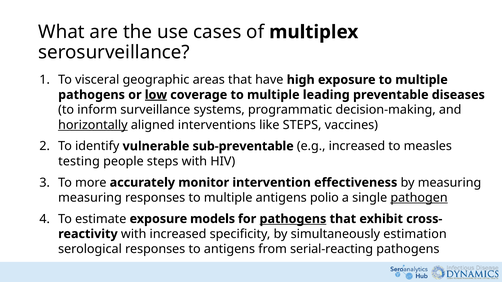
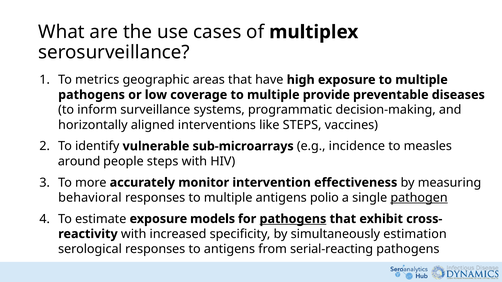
visceral: visceral -> metrics
low underline: present -> none
leading: leading -> provide
horizontally underline: present -> none
sub-preventable: sub-preventable -> sub-microarrays
e.g increased: increased -> incidence
testing: testing -> around
measuring at (90, 198): measuring -> behavioral
